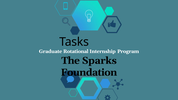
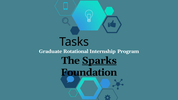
Sparks underline: none -> present
